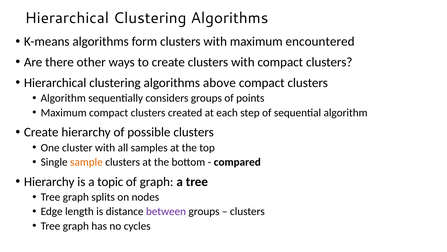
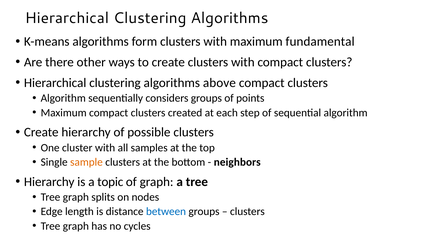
encountered: encountered -> fundamental
compared: compared -> neighbors
between colour: purple -> blue
